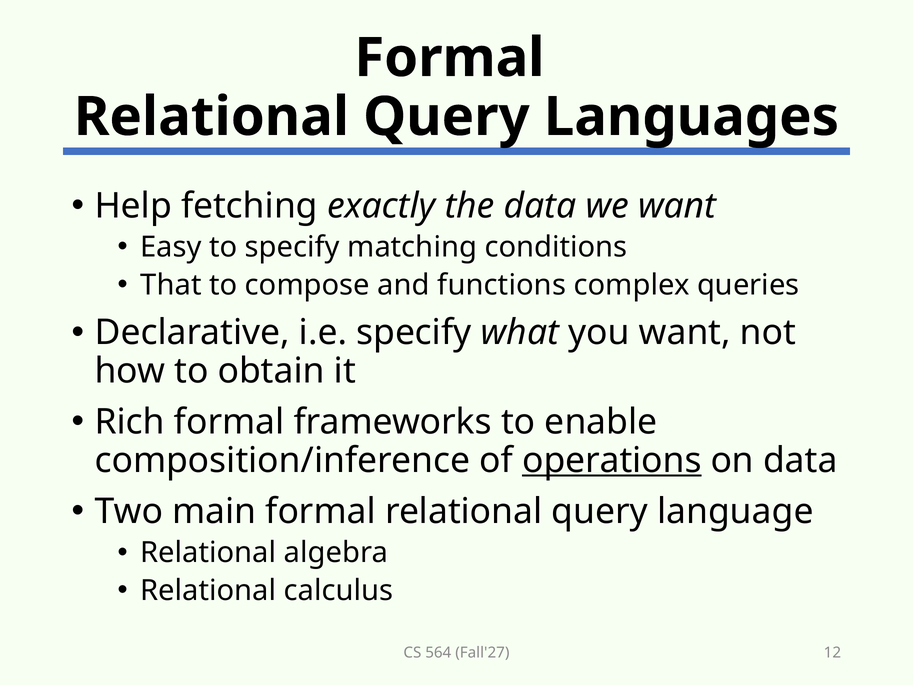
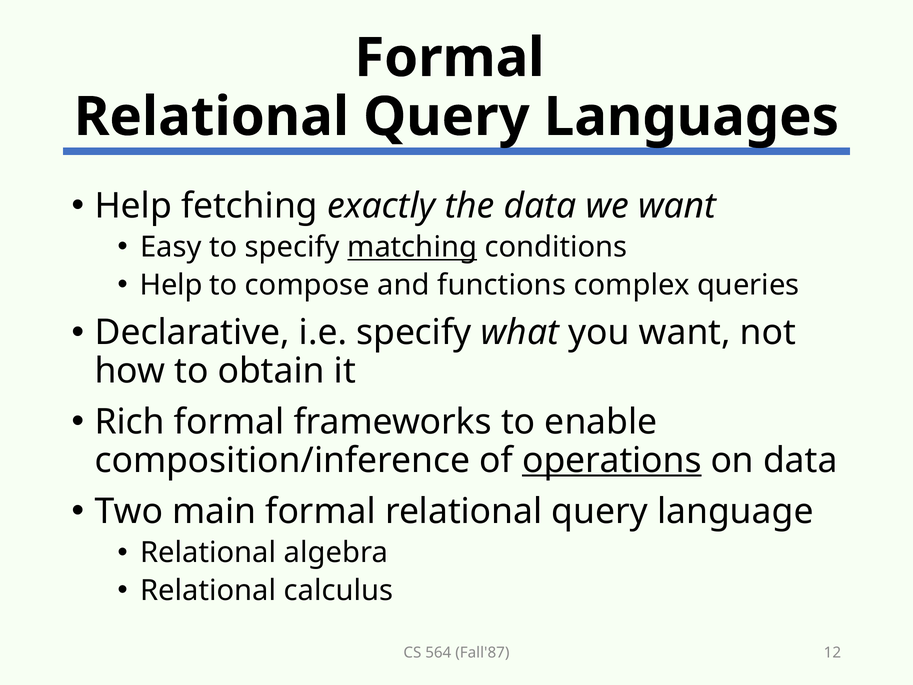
matching underline: none -> present
That at (171, 285): That -> Help
Fall'27: Fall'27 -> Fall'87
